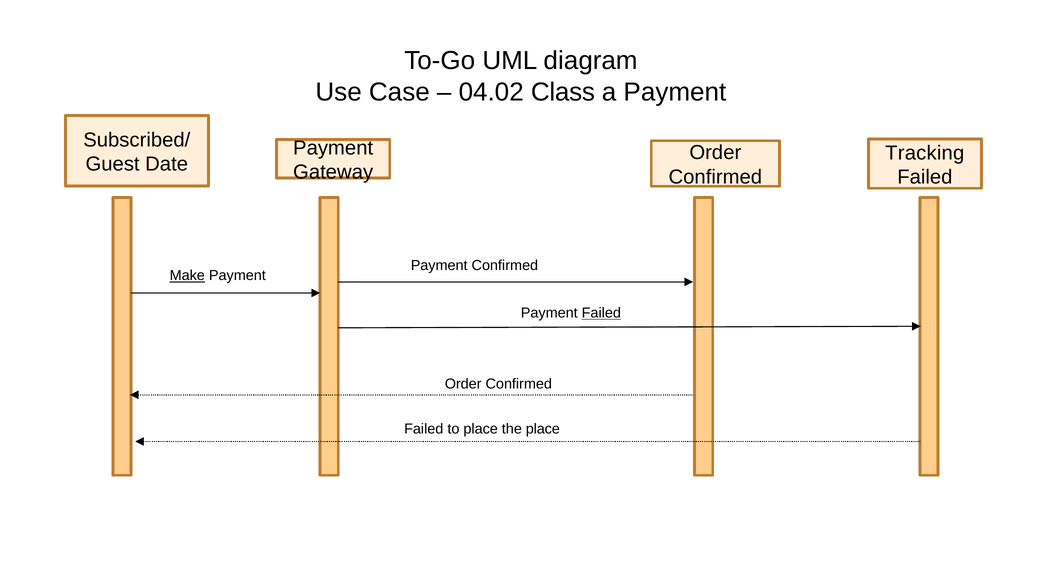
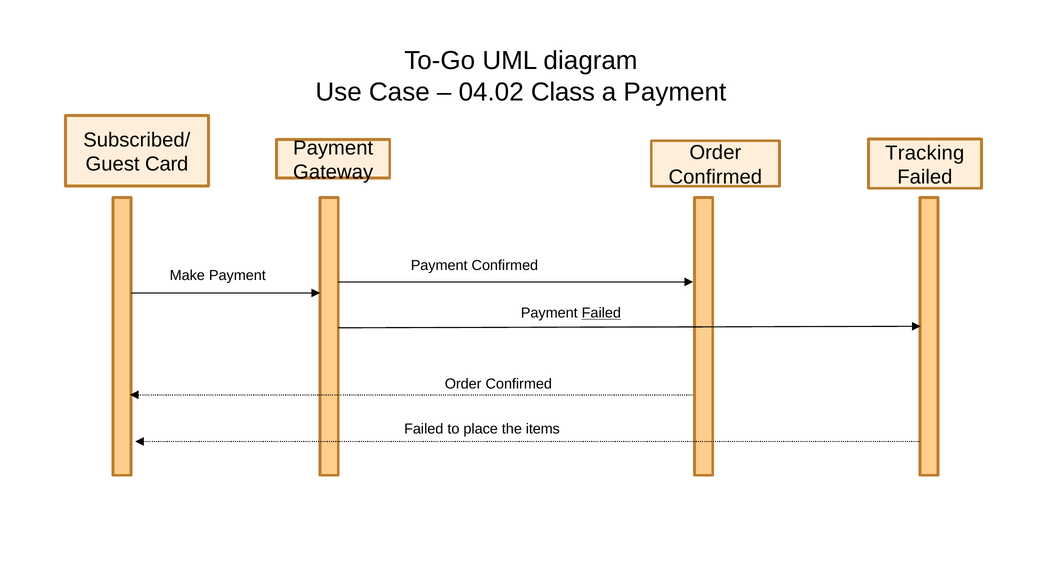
Date: Date -> Card
Make underline: present -> none
the place: place -> items
